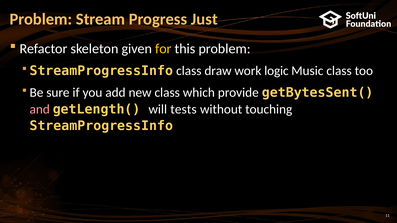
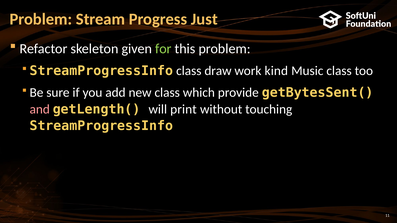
for colour: yellow -> light green
logic: logic -> kind
tests: tests -> print
